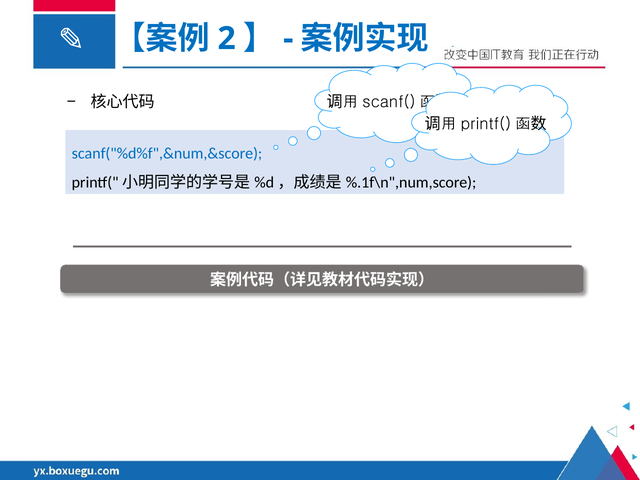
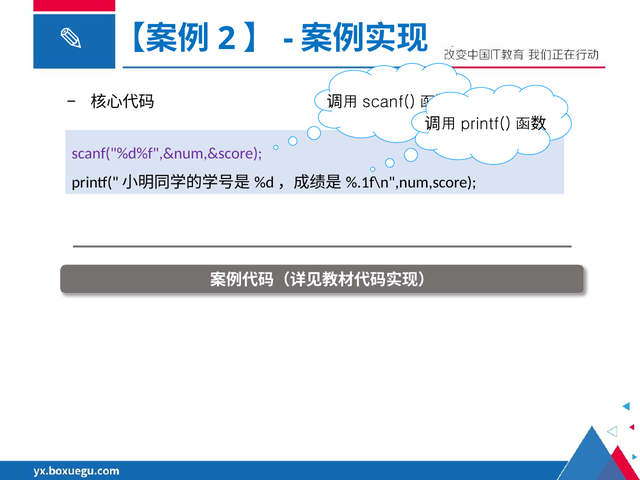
scanf("%d%f",&num,&score colour: blue -> purple
